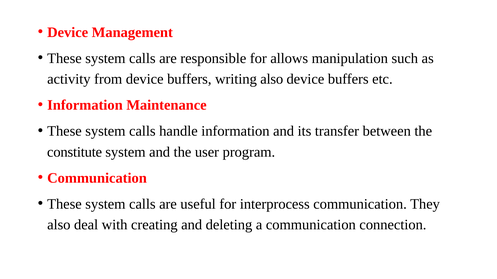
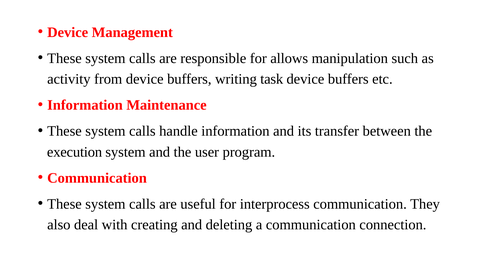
writing also: also -> task
constitute: constitute -> execution
